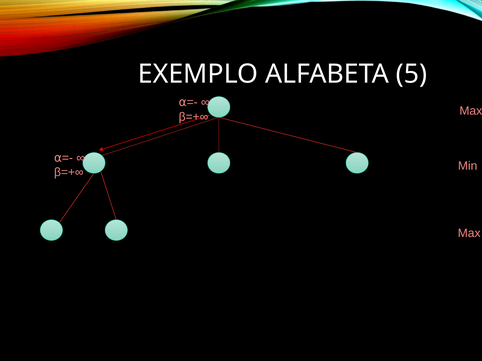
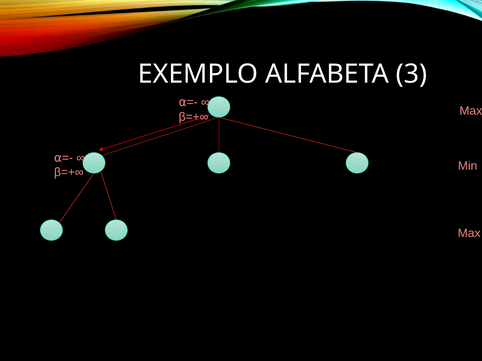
5: 5 -> 3
